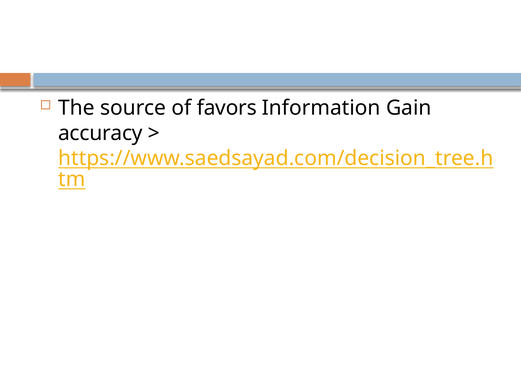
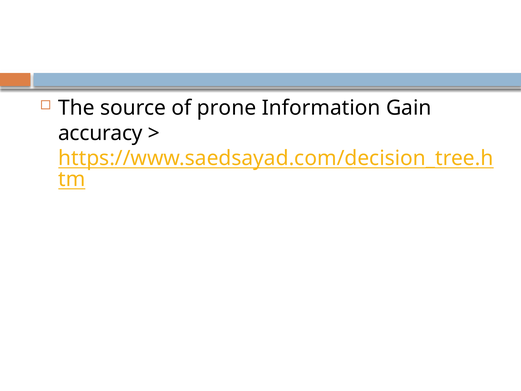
favors: favors -> prone
